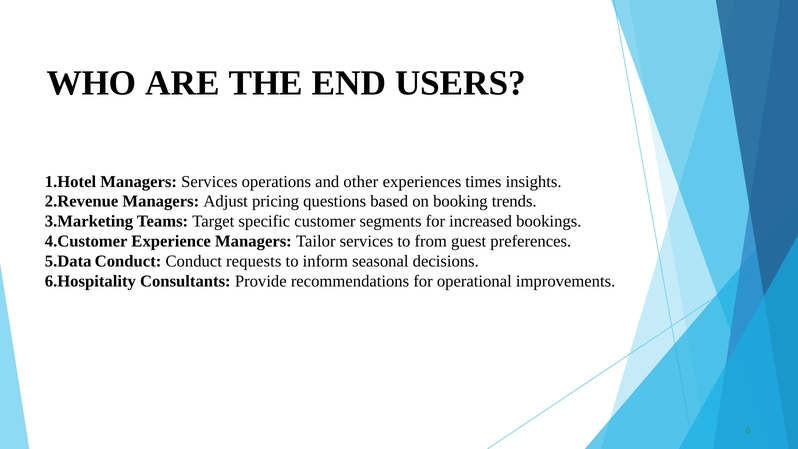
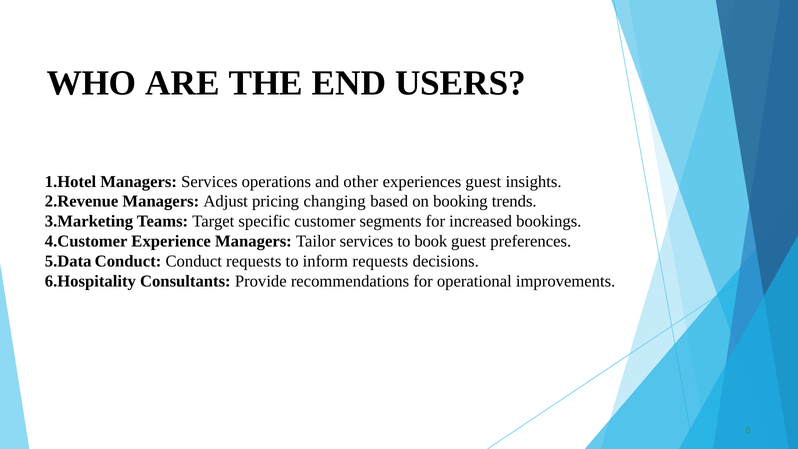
experiences times: times -> guest
questions: questions -> changing
from: from -> book
inform seasonal: seasonal -> requests
